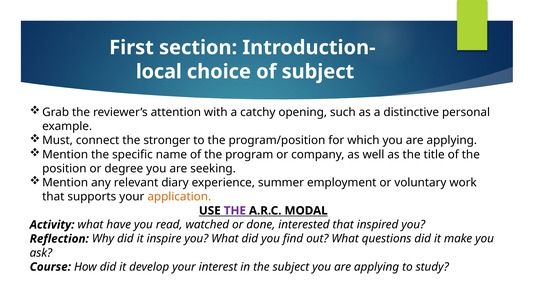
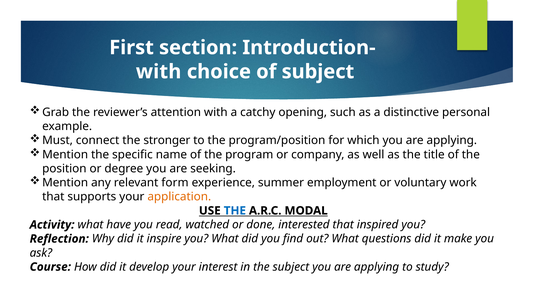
local at (159, 72): local -> with
diary: diary -> form
THE at (235, 210) colour: purple -> blue
